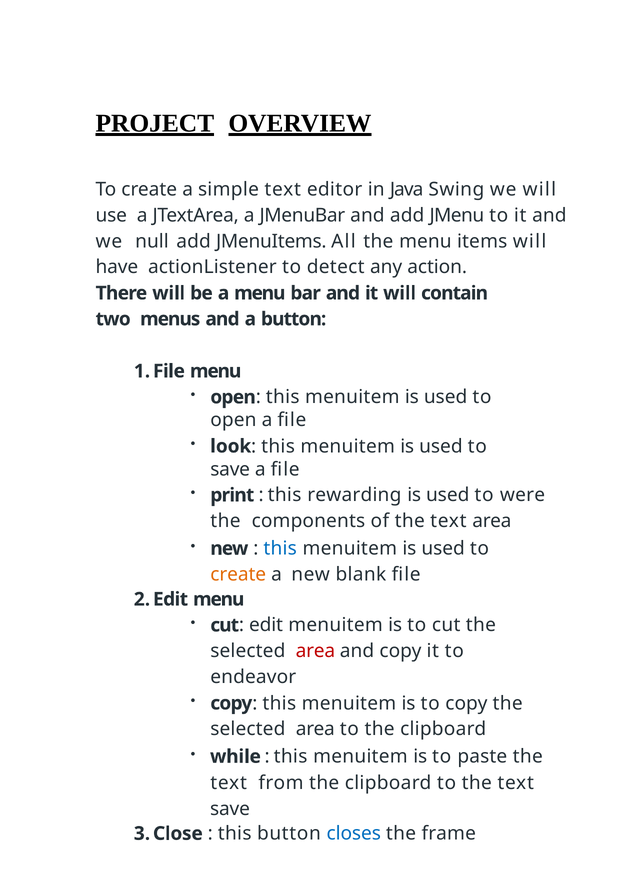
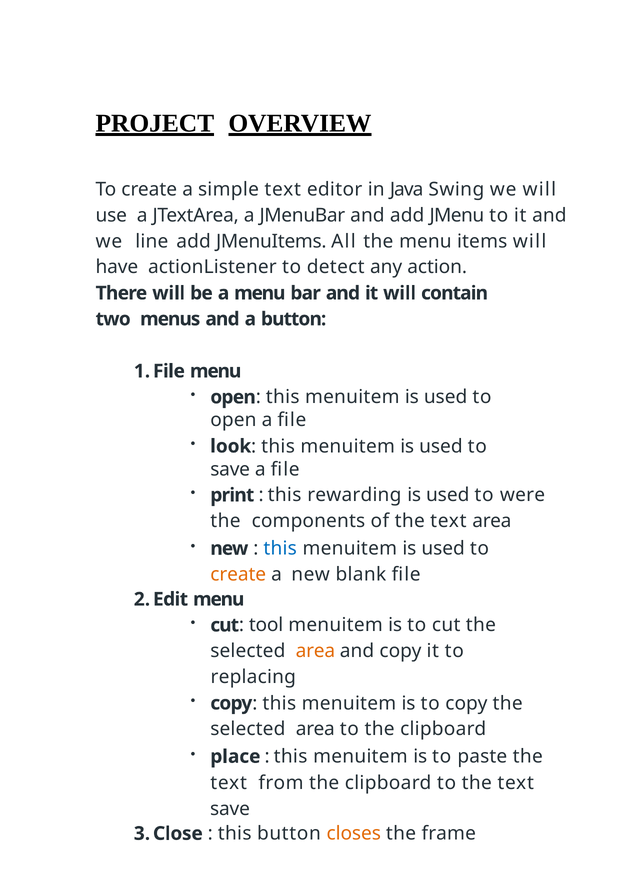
null: null -> line
edit: edit -> tool
area at (315, 651) colour: red -> orange
endeavor: endeavor -> replacing
while: while -> place
closes colour: blue -> orange
